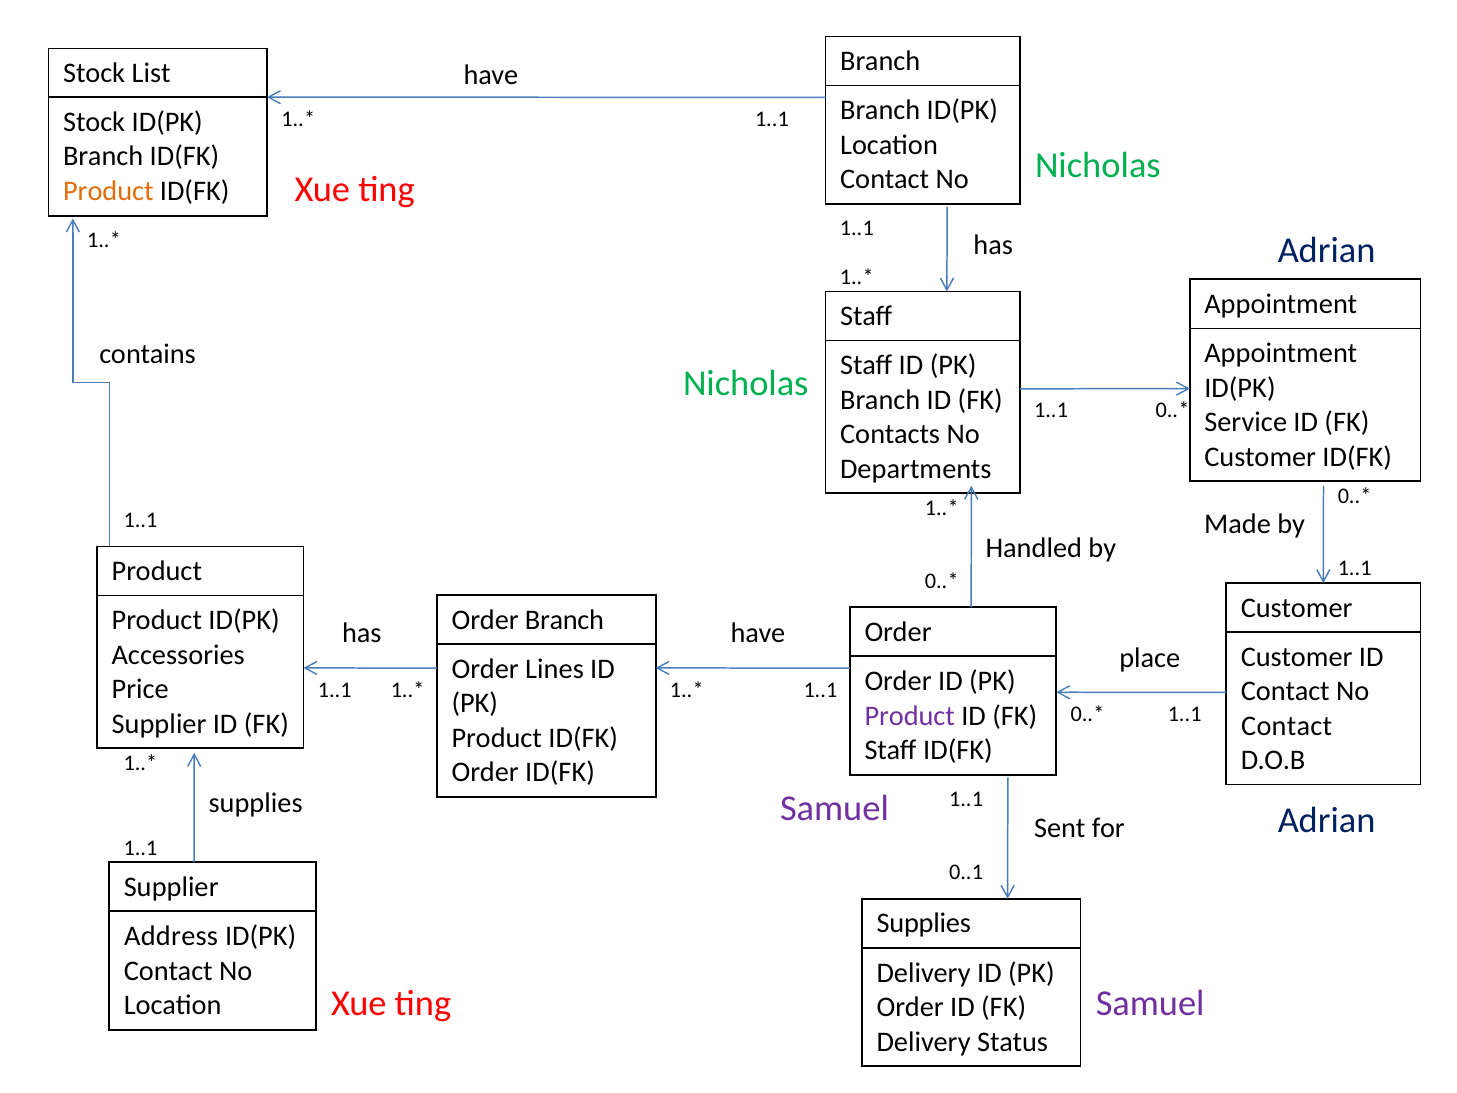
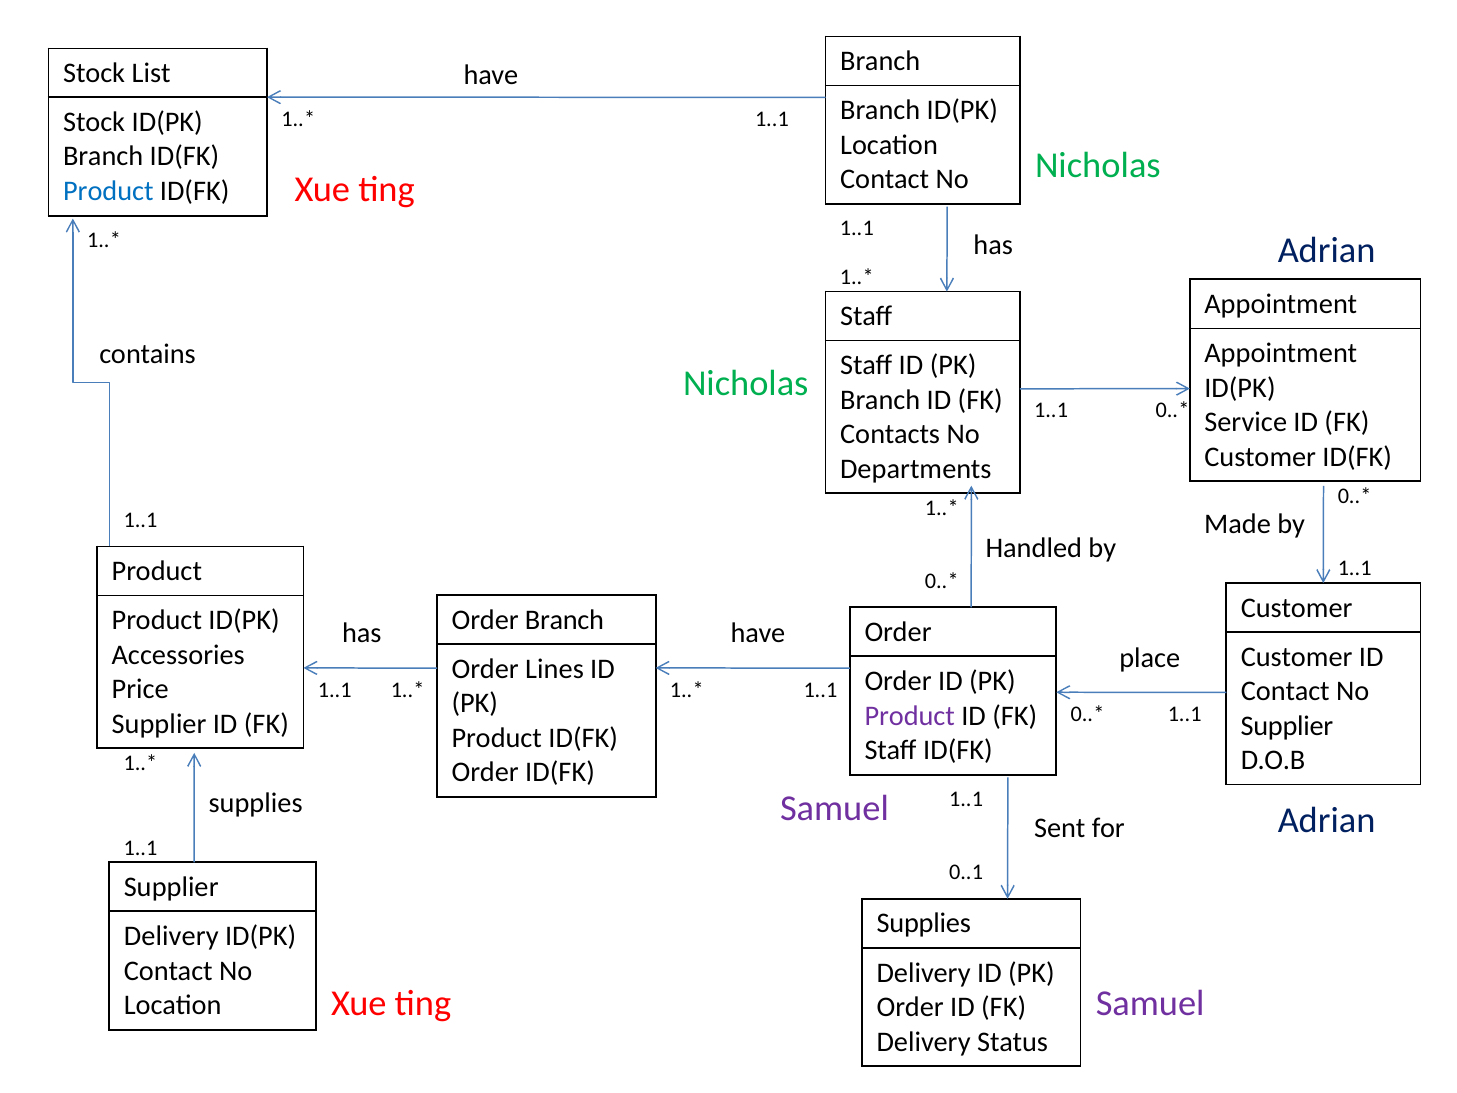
Product at (108, 191) colour: orange -> blue
Contact at (1287, 726): Contact -> Supplier
Address at (171, 936): Address -> Delivery
